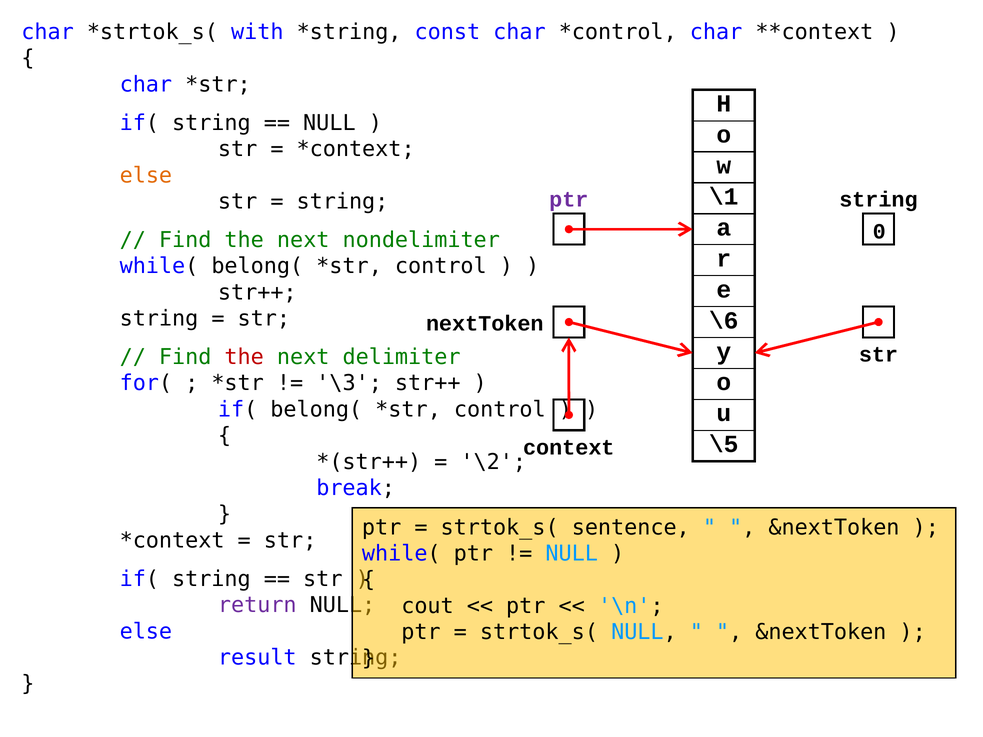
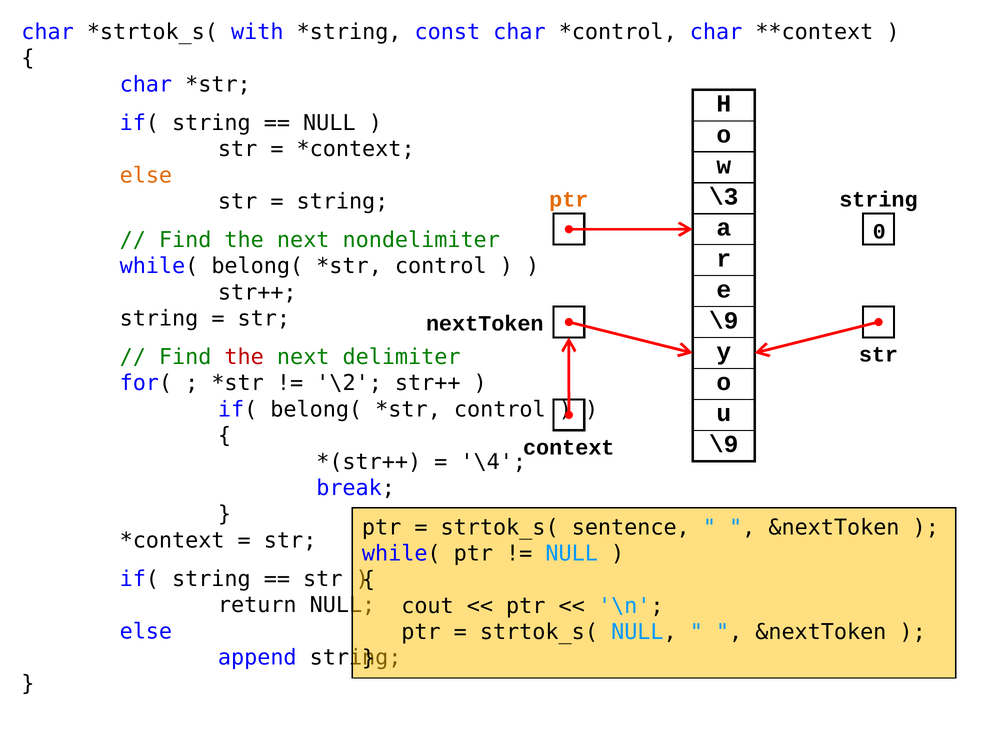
\1: \1 -> \3
ptr at (569, 200) colour: purple -> orange
\6 at (724, 321): \6 -> \9
\3: \3 -> \2
\5 at (724, 444): \5 -> \9
\2: \2 -> \4
return colour: purple -> black
result: result -> append
